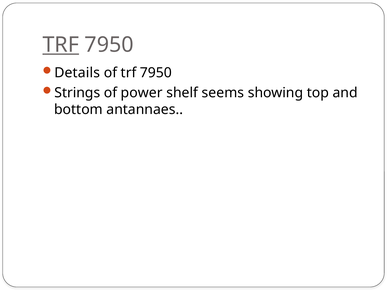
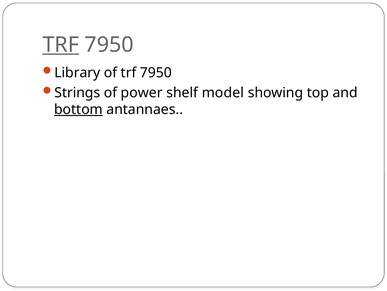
Details: Details -> Library
seems: seems -> model
bottom underline: none -> present
